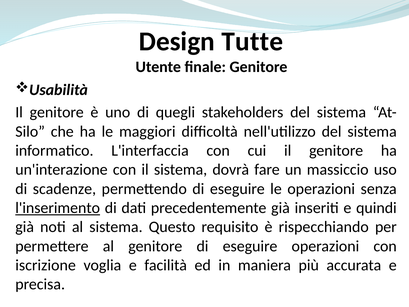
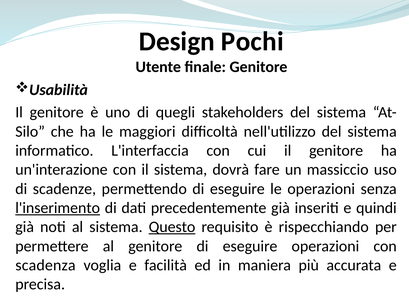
Tutte: Tutte -> Pochi
Questo underline: none -> present
iscrizione: iscrizione -> scadenza
